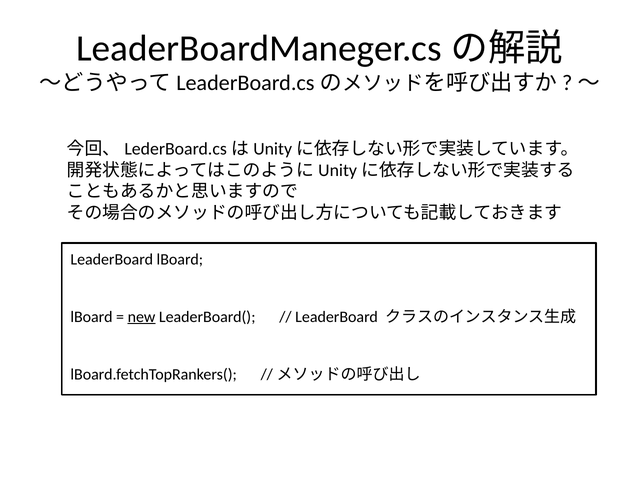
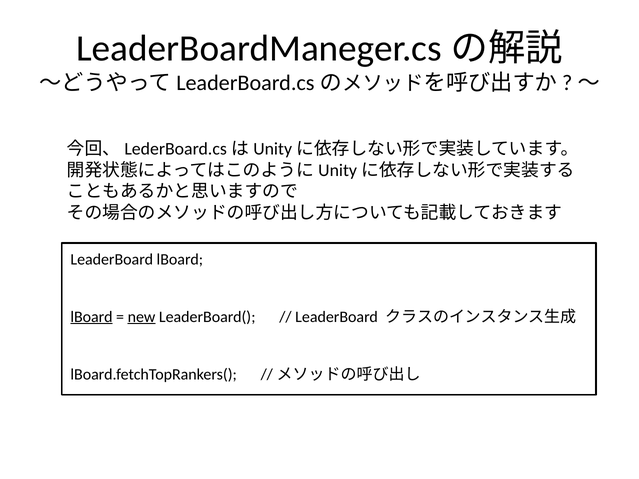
lBoard at (92, 317) underline: none -> present
